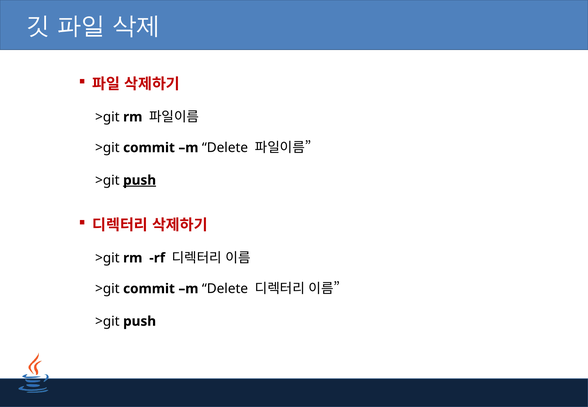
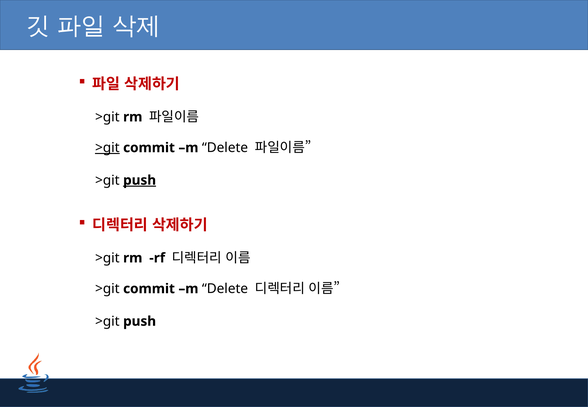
>git at (107, 148) underline: none -> present
